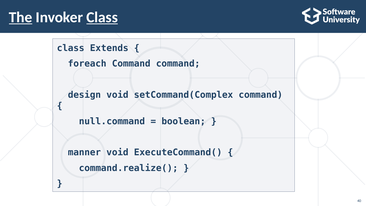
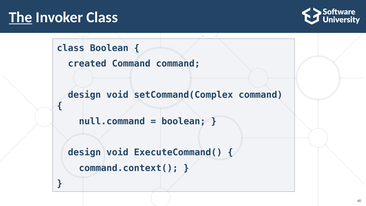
Class at (102, 17) underline: present -> none
class Extends: Extends -> Boolean
foreach: foreach -> created
manner at (84, 152): manner -> design
command.realize(: command.realize( -> command.context(
